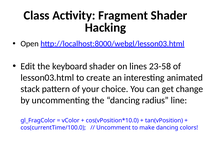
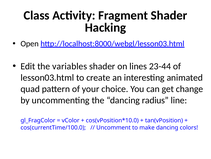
keyboard: keyboard -> variables
23-58: 23-58 -> 23-44
stack: stack -> quad
